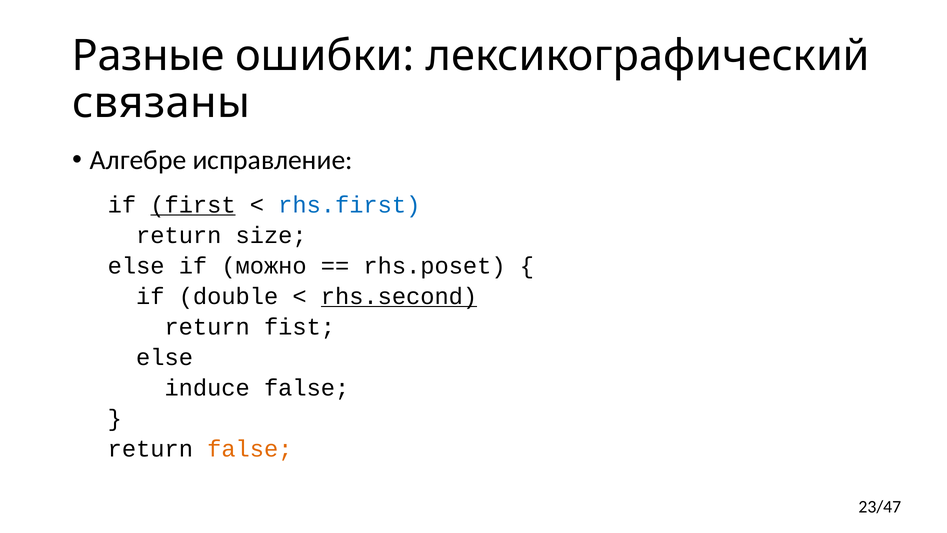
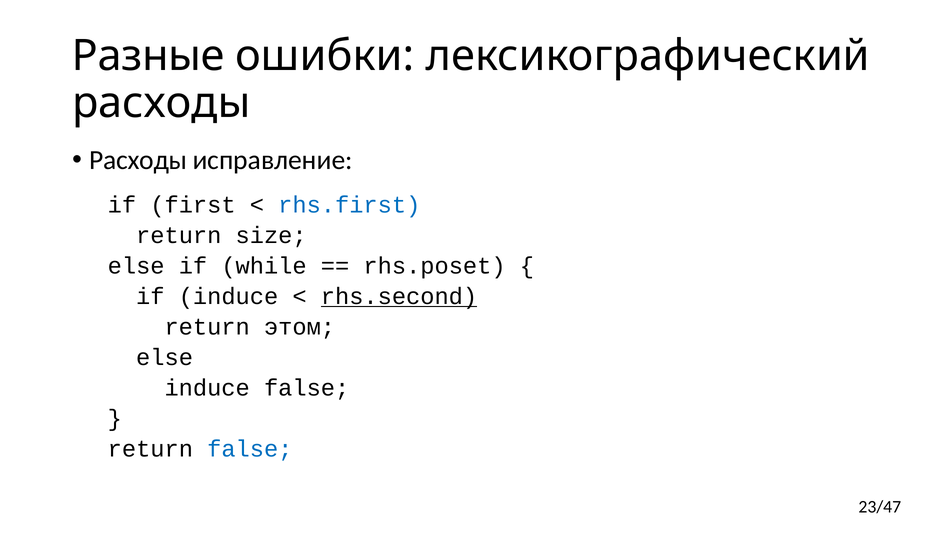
связаны at (161, 103): связаны -> расходы
Алгебре at (138, 160): Алгебре -> Расходы
first underline: present -> none
можно: можно -> while
if double: double -> induce
fist: fist -> этом
false at (250, 449) colour: orange -> blue
